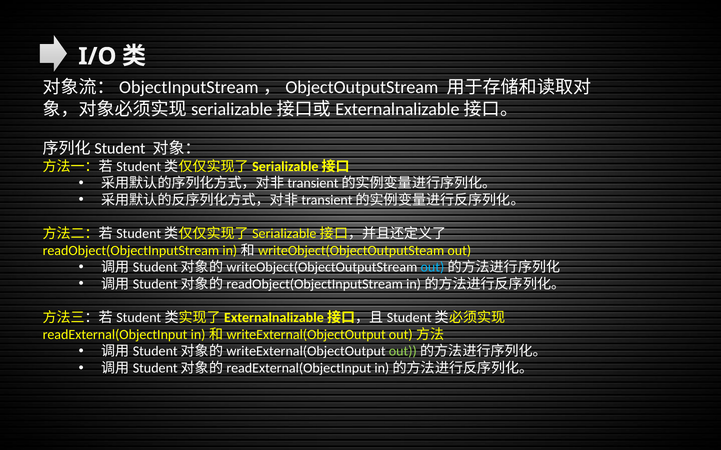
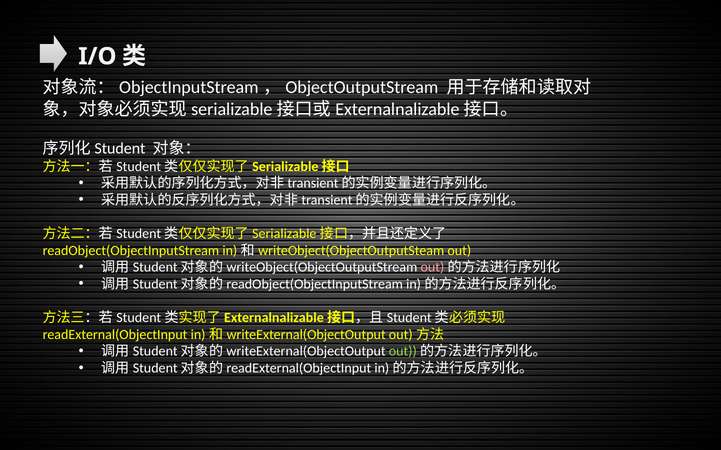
out at (432, 268) colour: light blue -> pink
